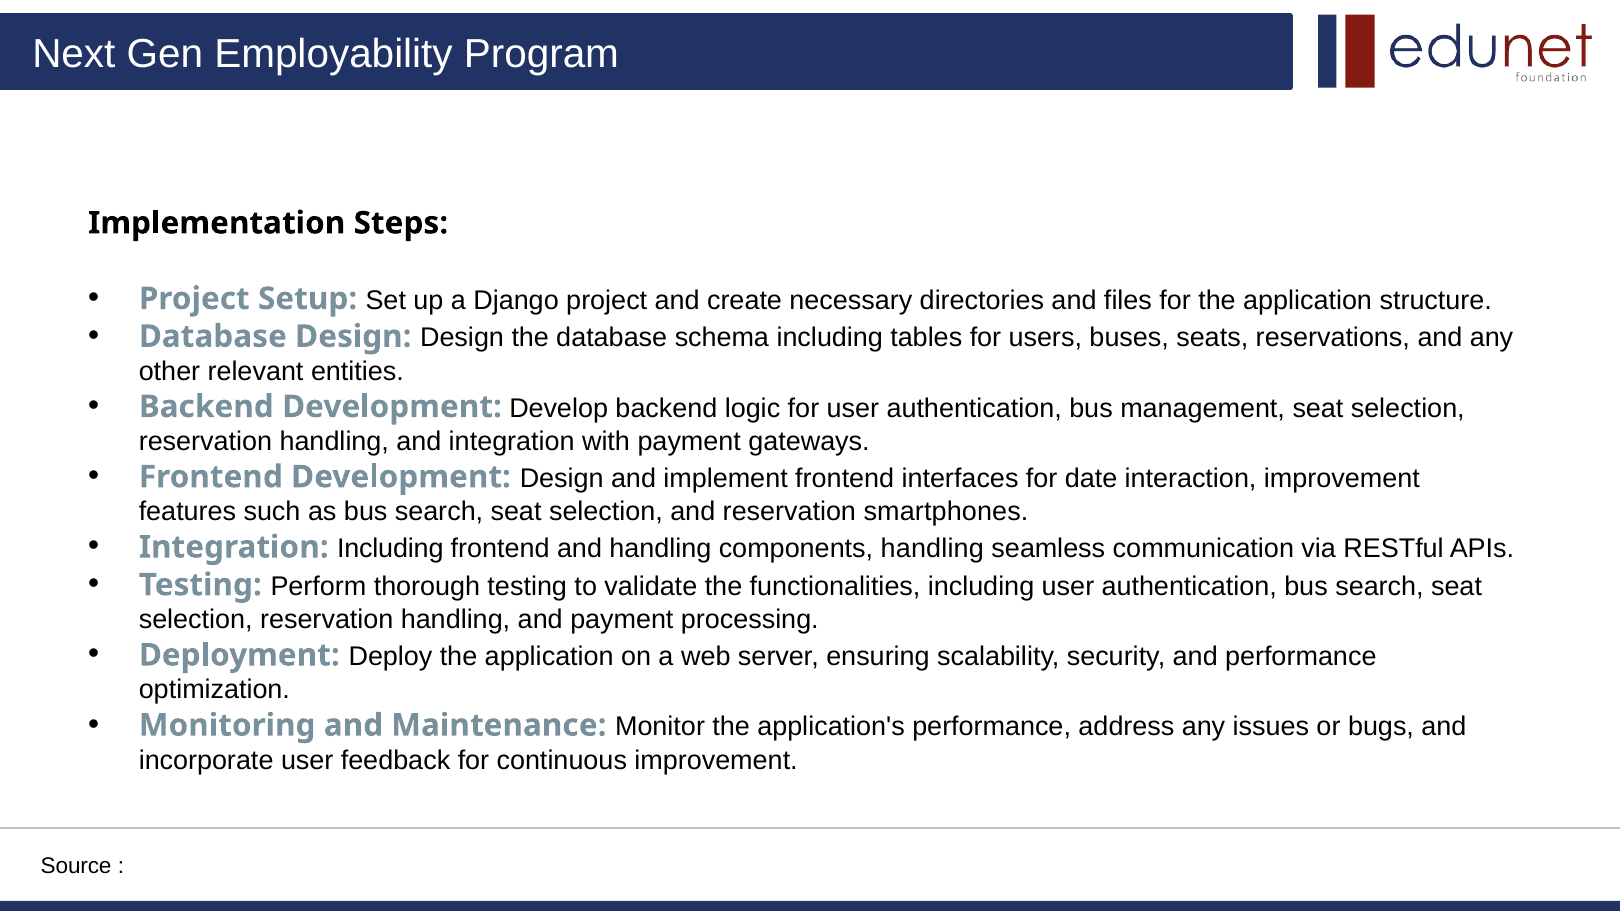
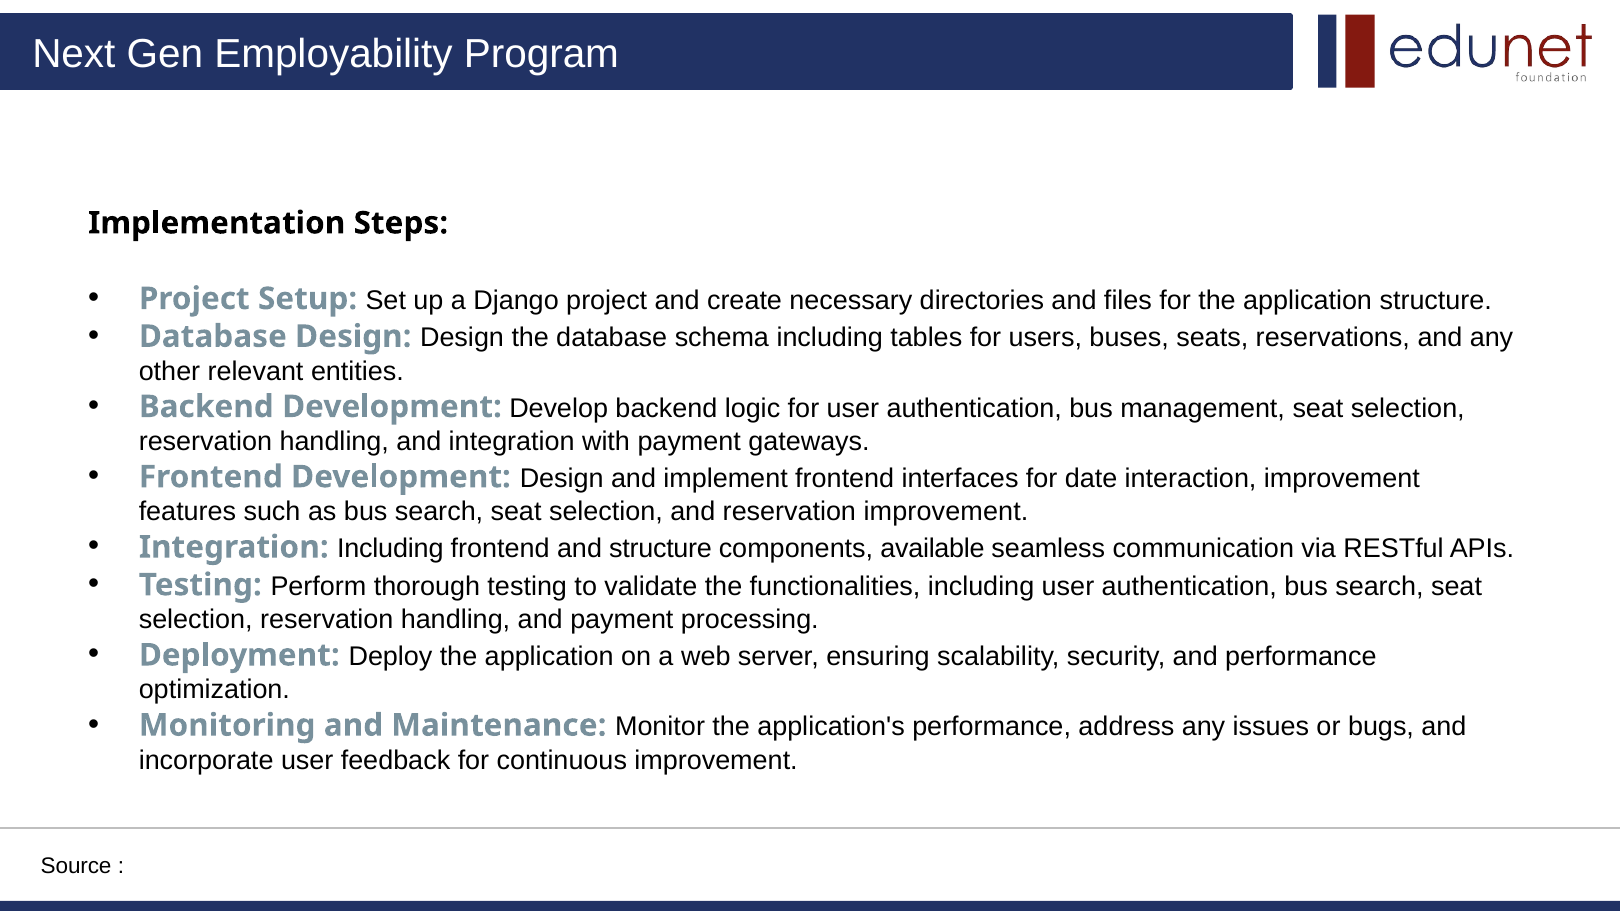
reservation smartphones: smartphones -> improvement
and handling: handling -> structure
components handling: handling -> available
